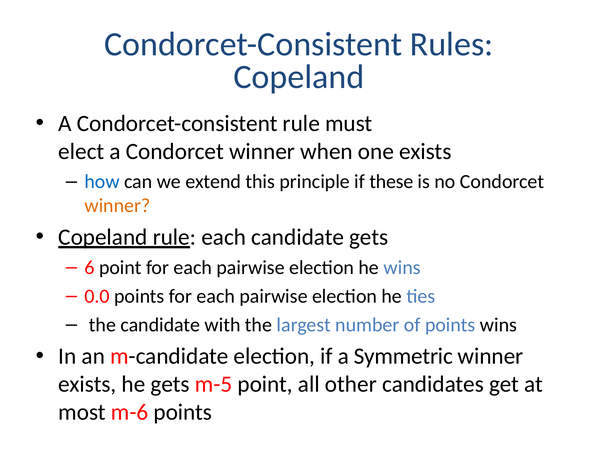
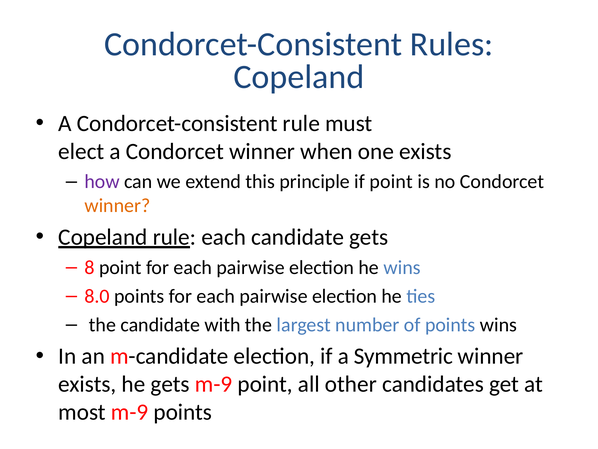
how colour: blue -> purple
if these: these -> point
6: 6 -> 8
0.0: 0.0 -> 8.0
gets m-5: m-5 -> m-9
most m-6: m-6 -> m-9
